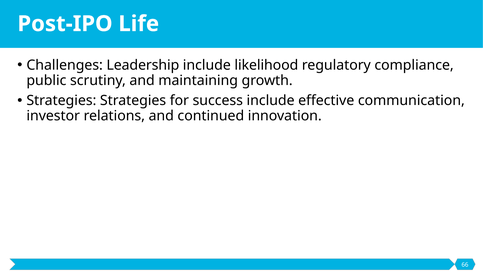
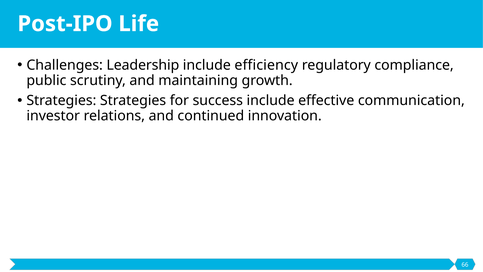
likelihood: likelihood -> efficiency
